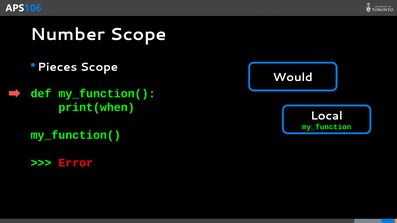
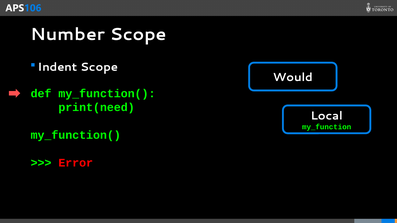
Pieces: Pieces -> Indent
print(when: print(when -> print(need
